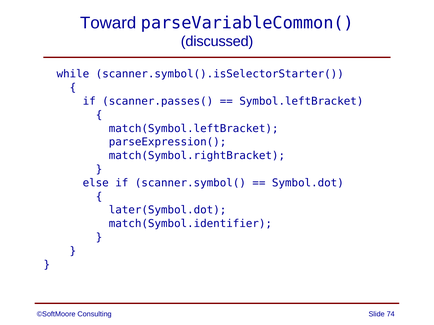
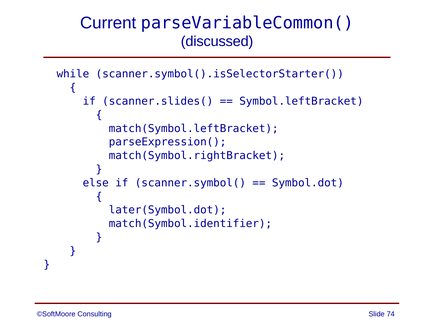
Toward: Toward -> Current
scanner.passes(: scanner.passes( -> scanner.slides(
